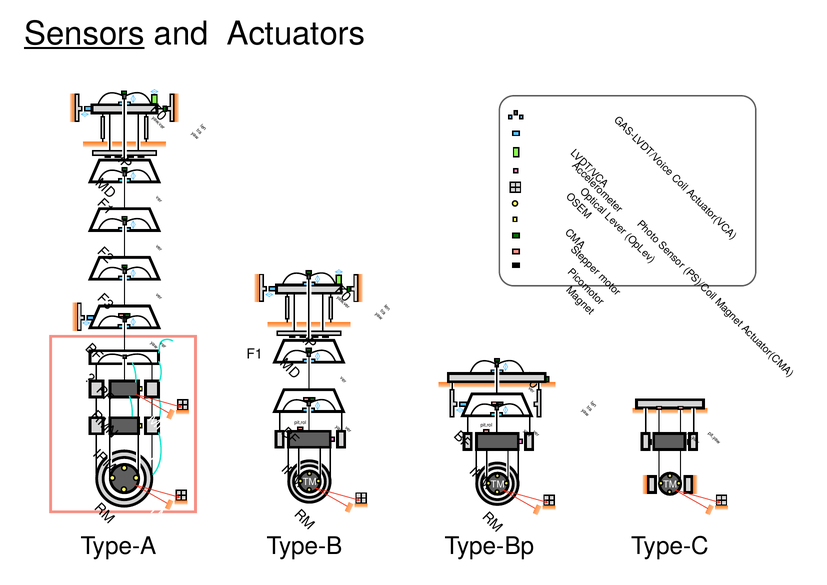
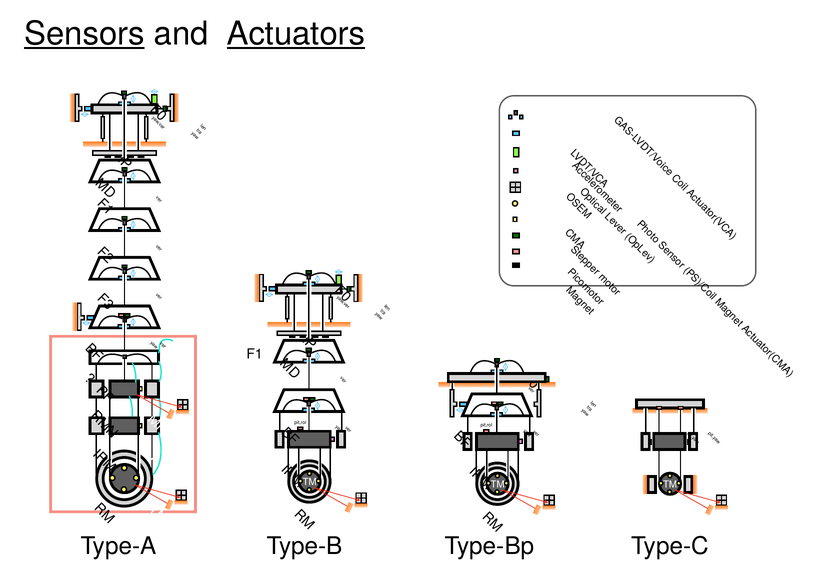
Actuators underline: none -> present
